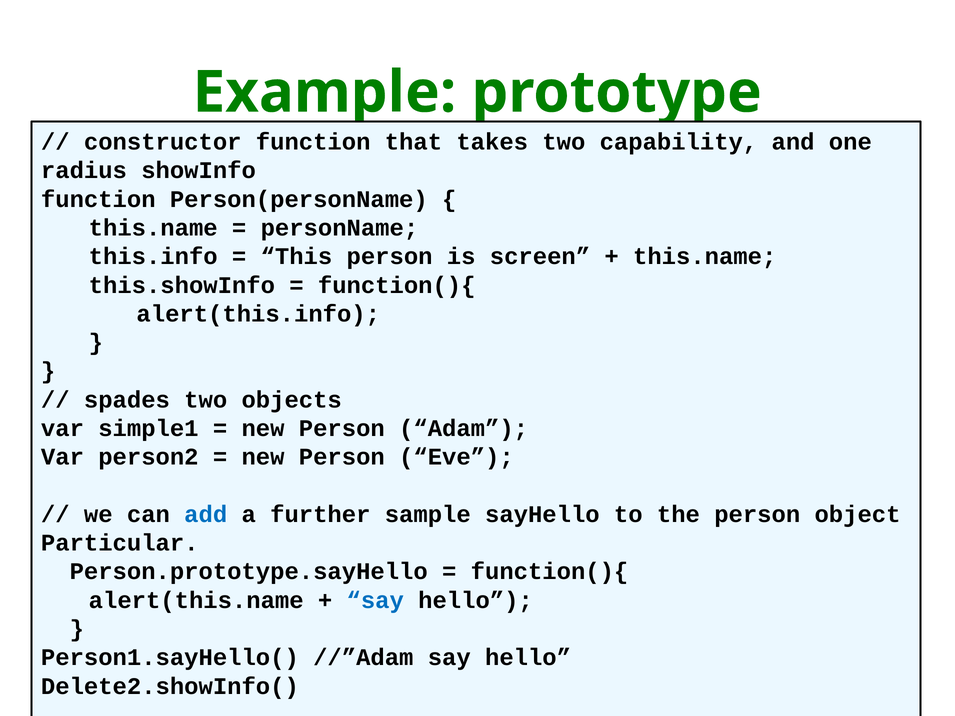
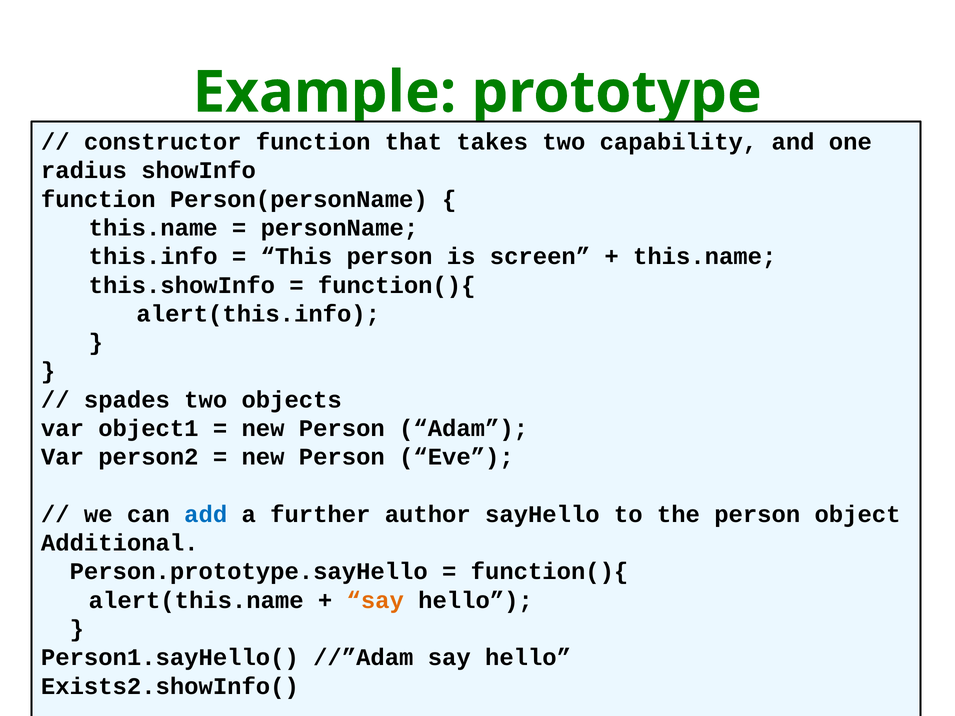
simple1: simple1 -> object1
sample: sample -> author
Particular: Particular -> Additional
say at (375, 600) colour: blue -> orange
Delete2.showInfo(: Delete2.showInfo( -> Exists2.showInfo(
